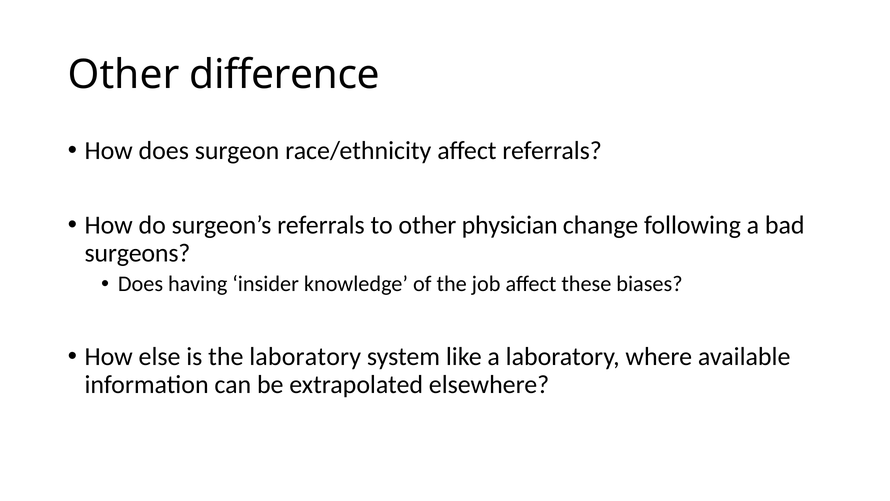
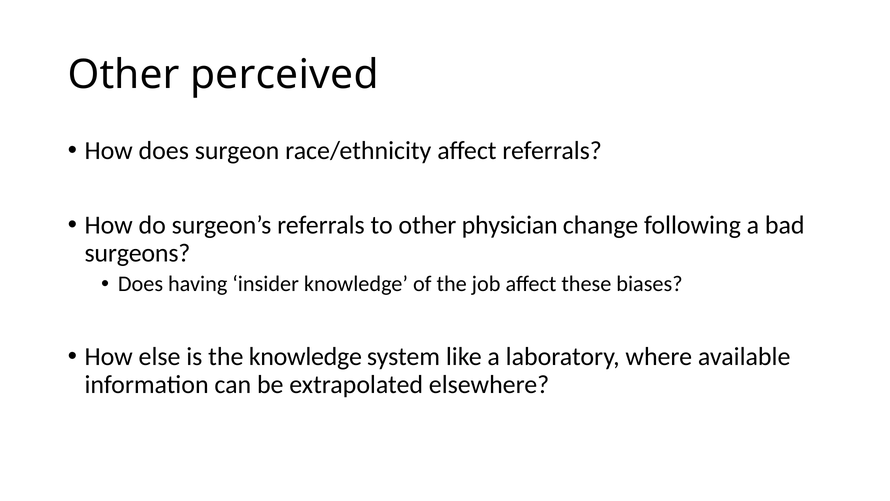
difference: difference -> perceived
the laboratory: laboratory -> knowledge
